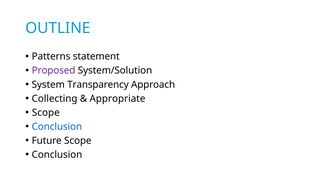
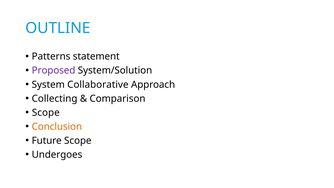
Transparency: Transparency -> Collaborative
Appropriate: Appropriate -> Comparison
Conclusion at (57, 126) colour: blue -> orange
Conclusion at (57, 154): Conclusion -> Undergoes
